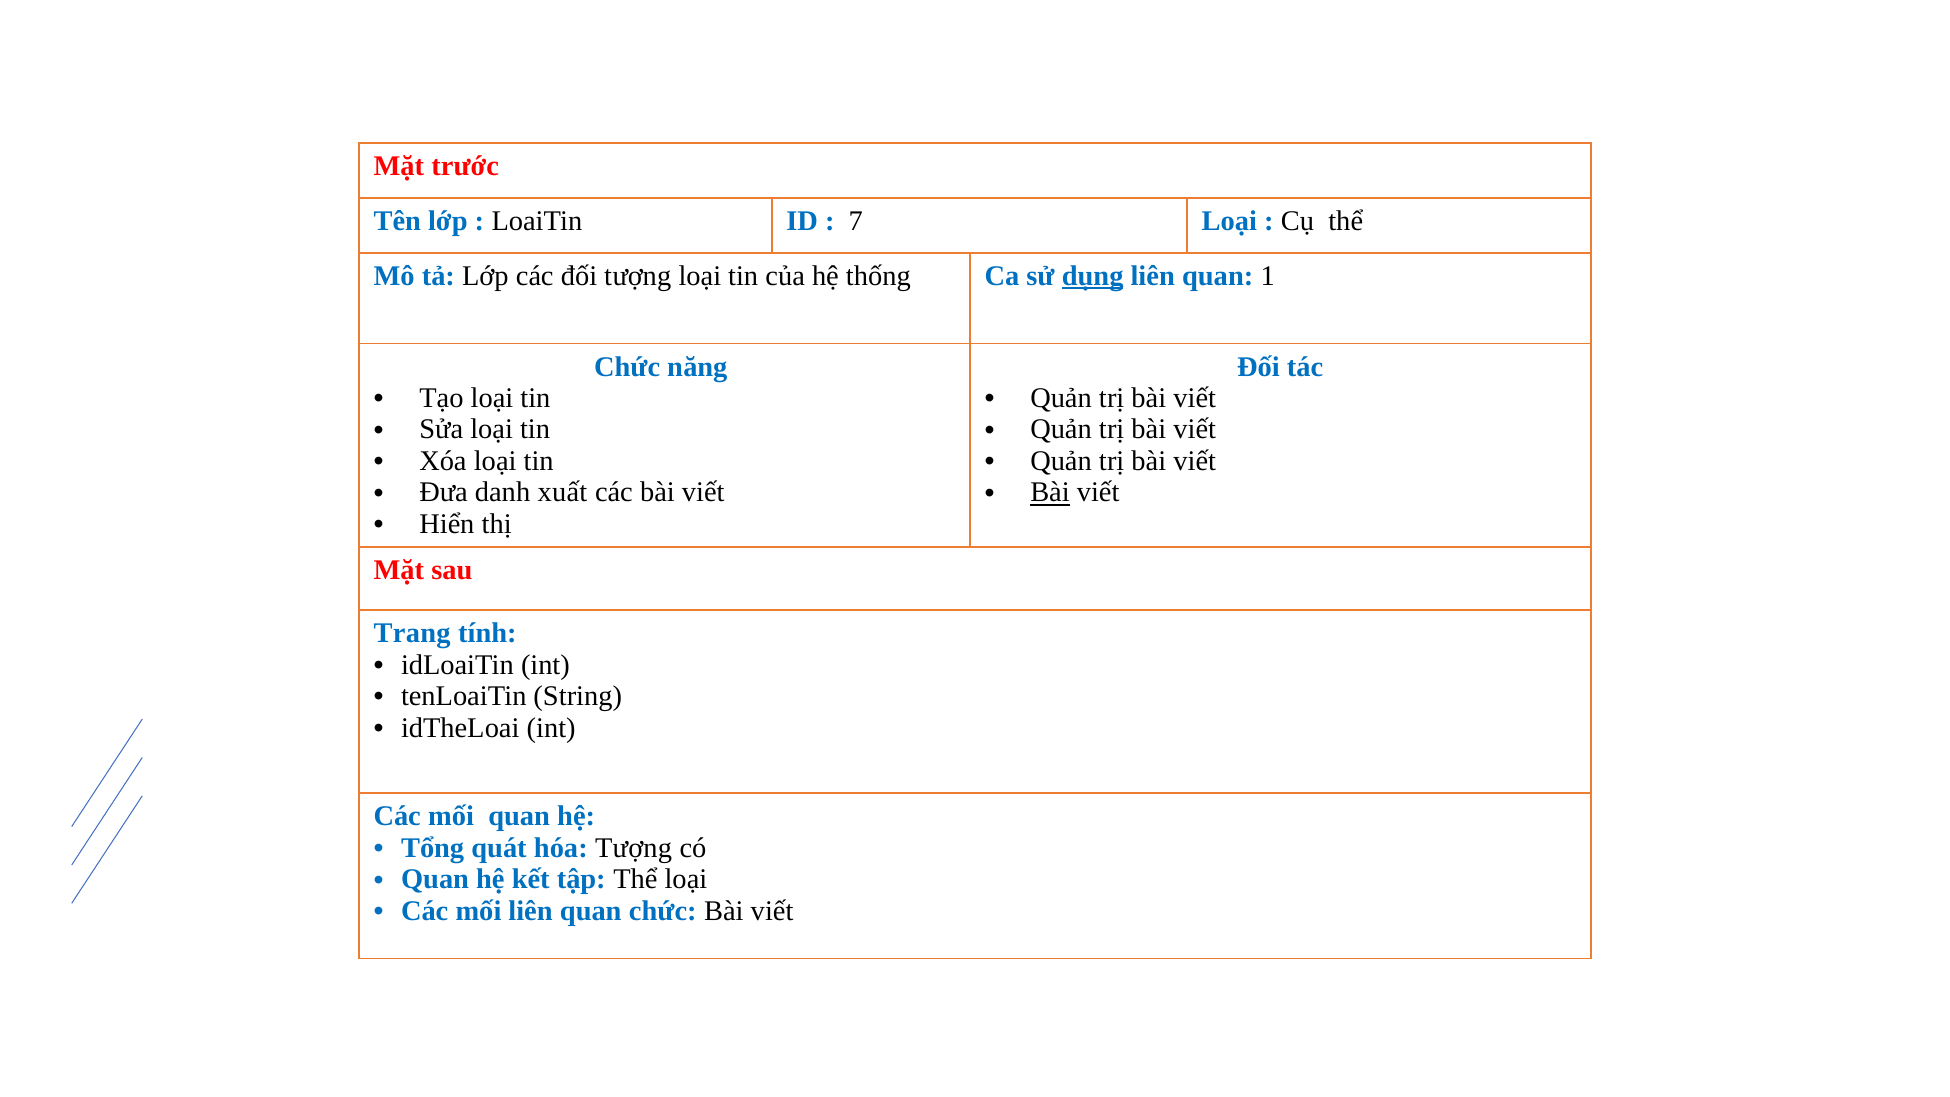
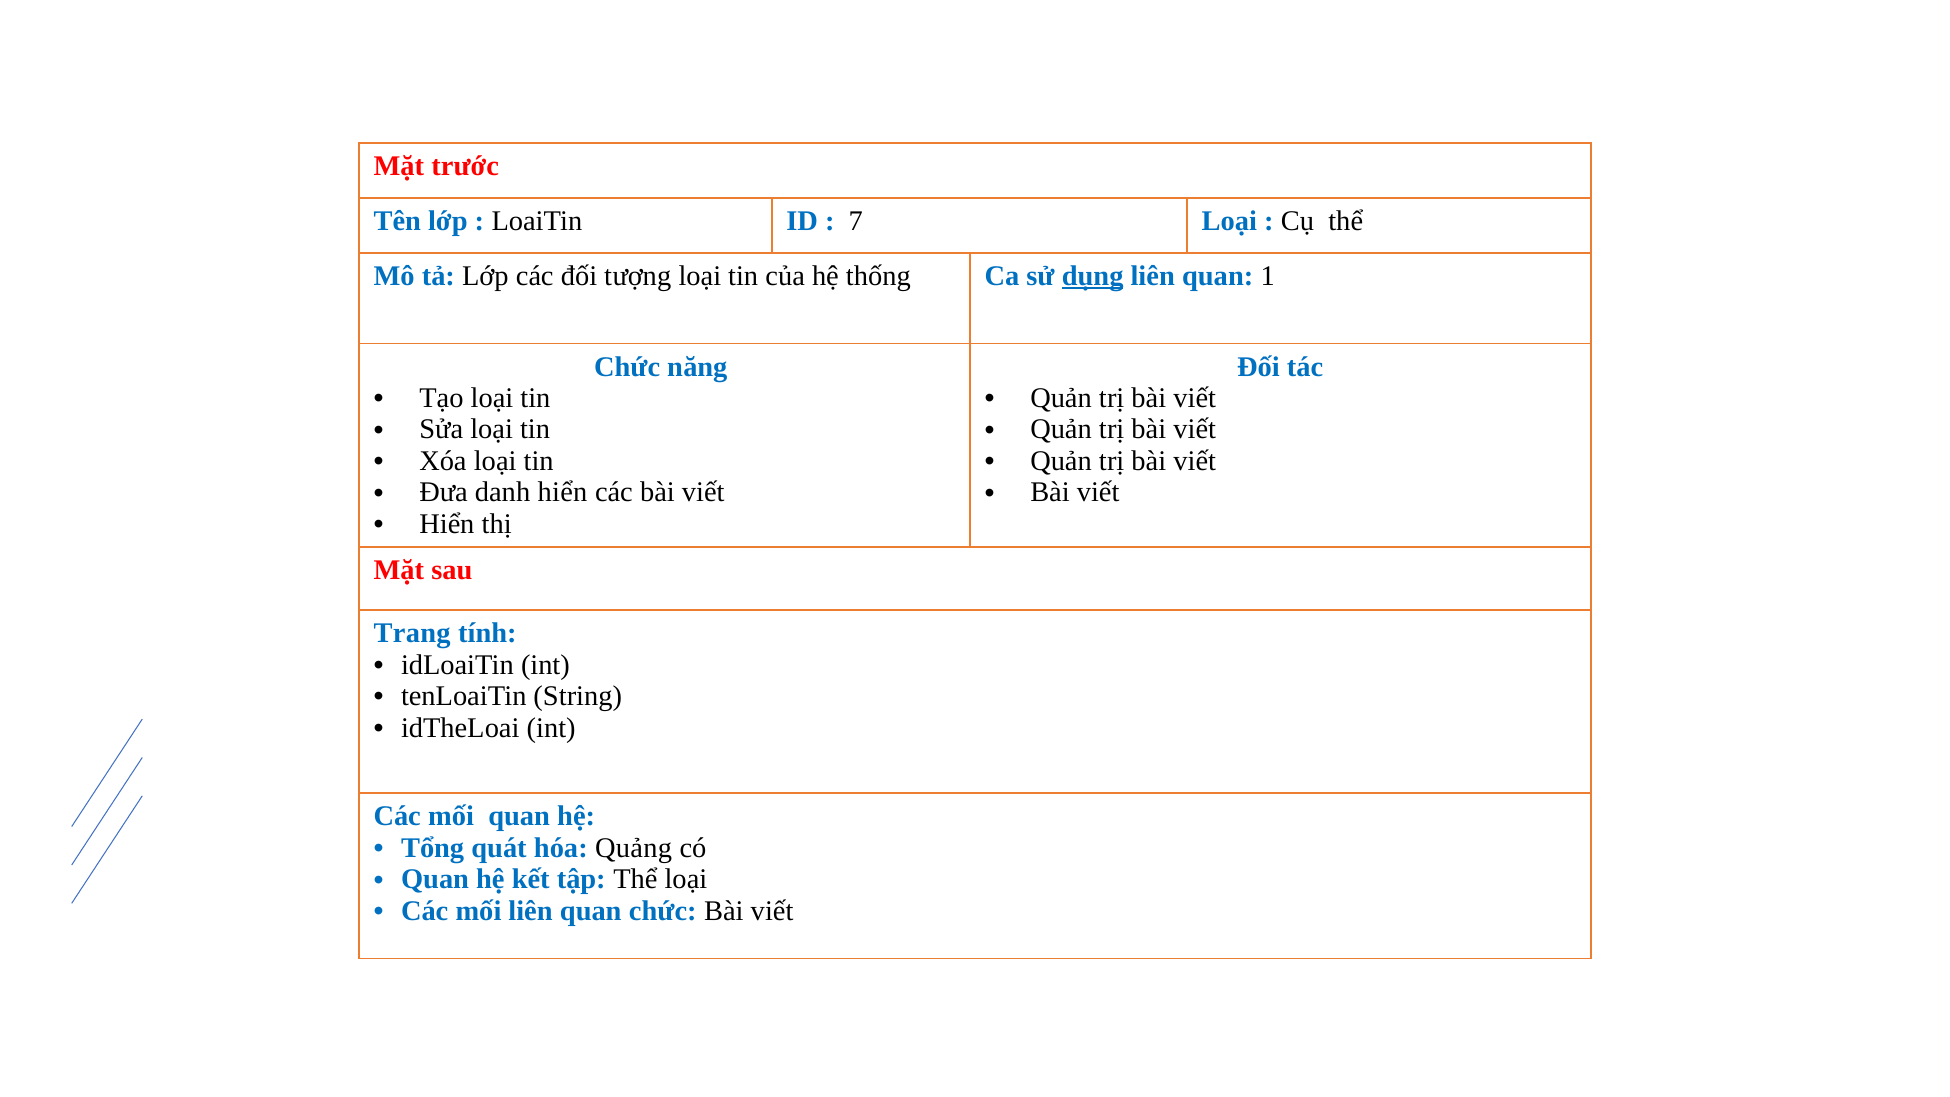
danh xuất: xuất -> hiển
Bài at (1050, 492) underline: present -> none
hóa Tượng: Tượng -> Quảng
